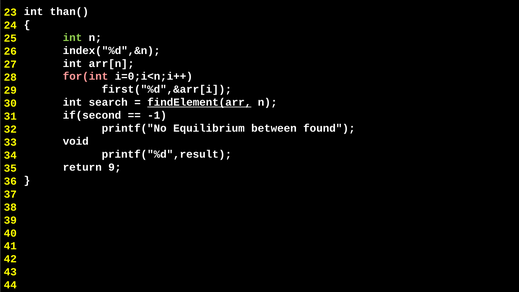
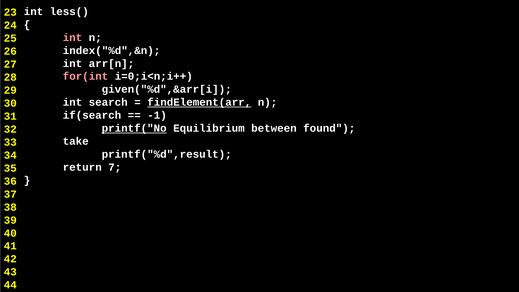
than(: than( -> less(
int at (72, 37) colour: light green -> pink
first("%d",&arr[i: first("%d",&arr[i -> given("%d",&arr[i
if(second: if(second -> if(search
printf("No underline: none -> present
void: void -> take
9: 9 -> 7
